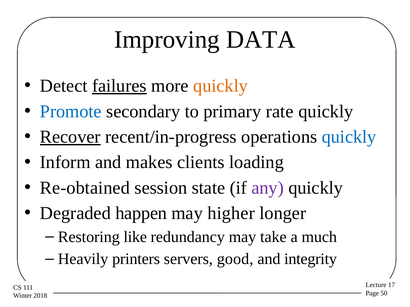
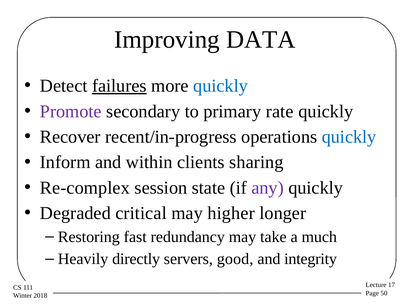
quickly at (221, 86) colour: orange -> blue
Promote colour: blue -> purple
Recover underline: present -> none
makes: makes -> within
loading: loading -> sharing
Re-obtained: Re-obtained -> Re-complex
happen: happen -> critical
like: like -> fast
printers: printers -> directly
